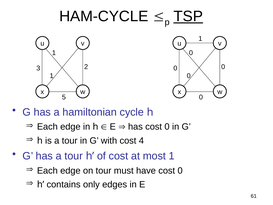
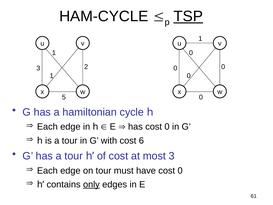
4: 4 -> 6
most 1: 1 -> 3
only underline: none -> present
